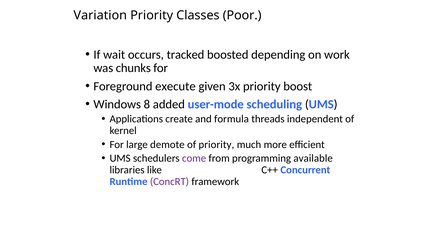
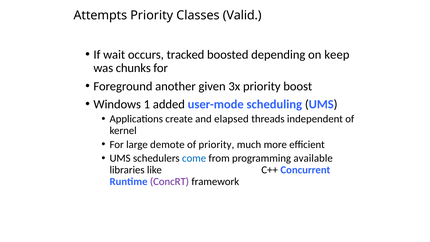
Variation: Variation -> Attempts
Poor: Poor -> Valid
work: work -> keep
execute: execute -> another
8: 8 -> 1
formula: formula -> elapsed
come colour: purple -> blue
